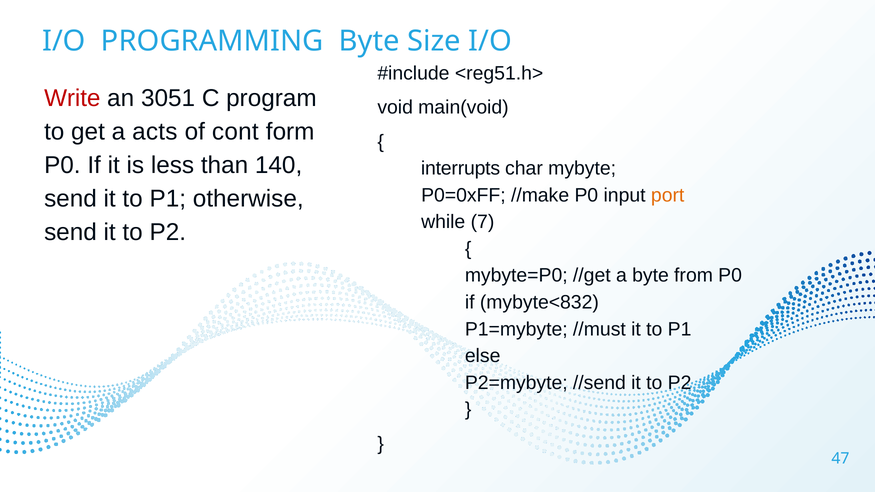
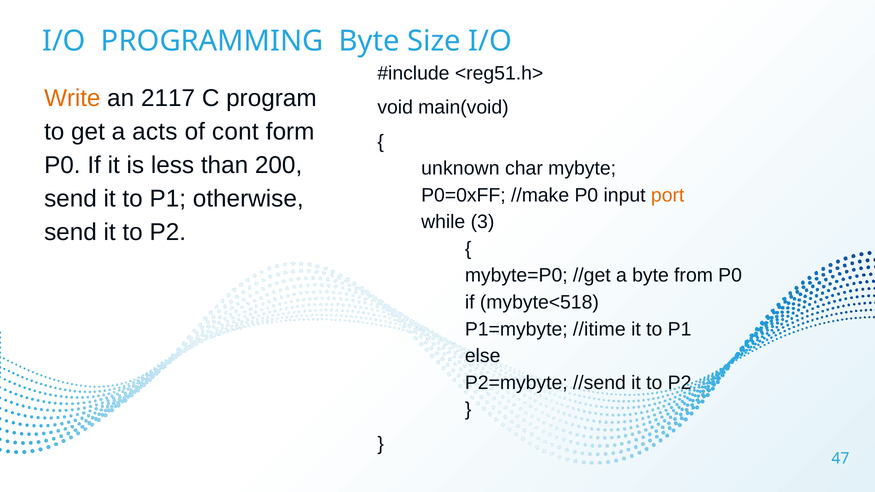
Write colour: red -> orange
3051: 3051 -> 2117
140: 140 -> 200
interrupts: interrupts -> unknown
7: 7 -> 3
mybyte<832: mybyte<832 -> mybyte<518
//must: //must -> //itime
